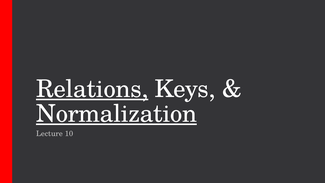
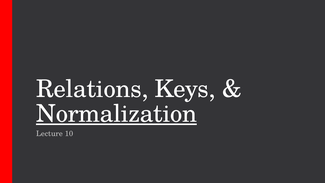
Relations underline: present -> none
